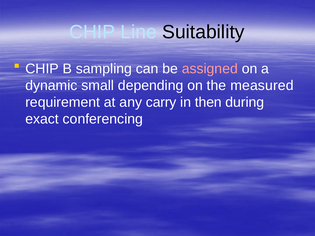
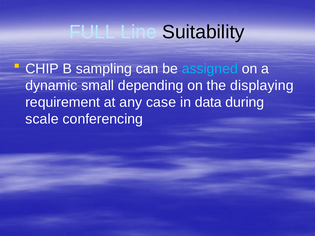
CHIP at (92, 32): CHIP -> FULL
assigned colour: pink -> light blue
measured: measured -> displaying
carry: carry -> case
then: then -> data
exact: exact -> scale
